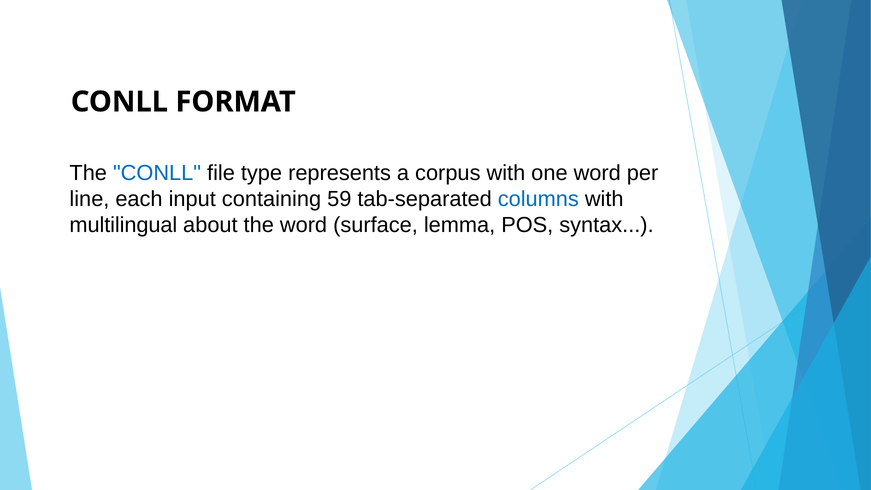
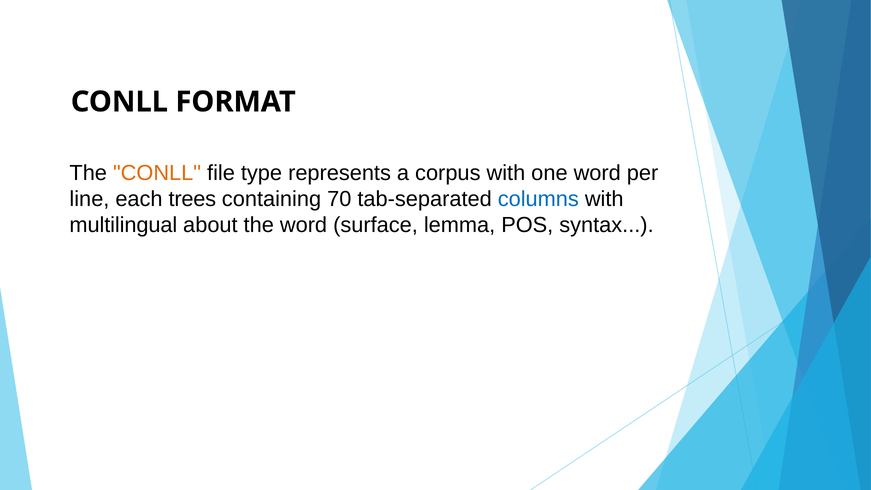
CONLL at (157, 173) colour: blue -> orange
input: input -> trees
59: 59 -> 70
